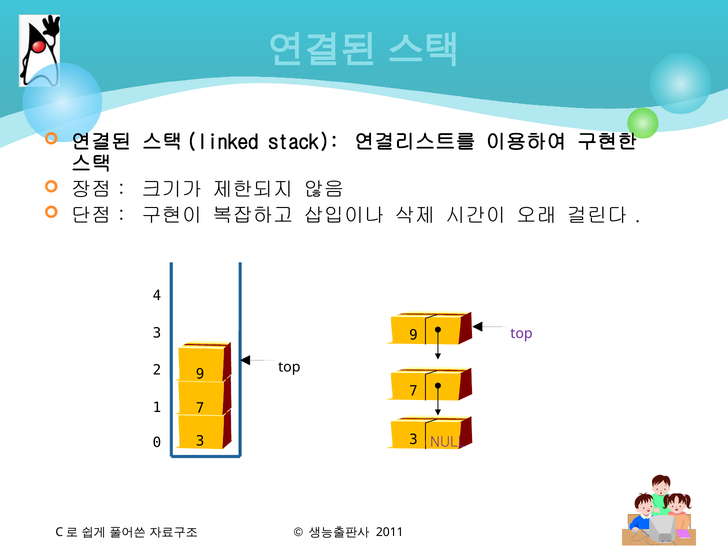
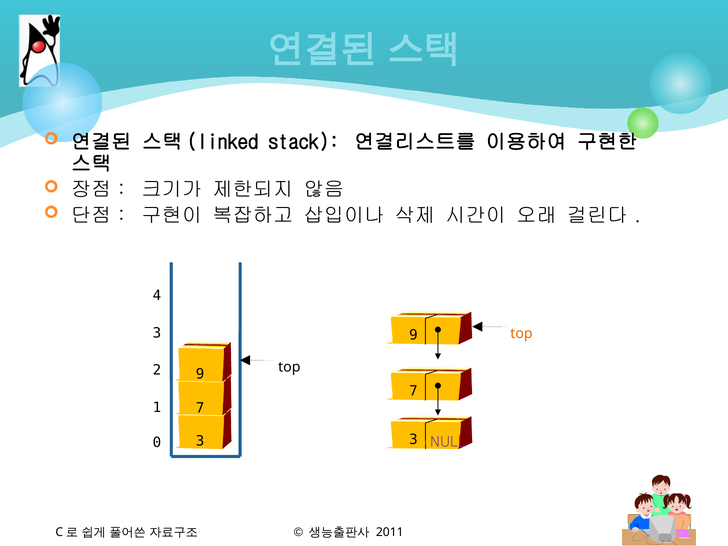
top at (522, 334) colour: purple -> orange
